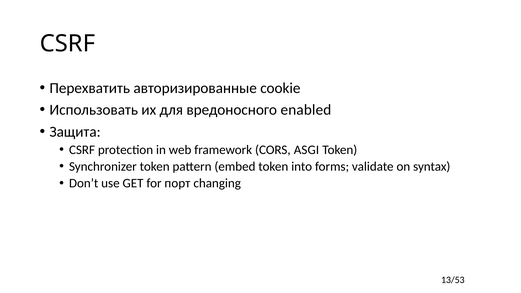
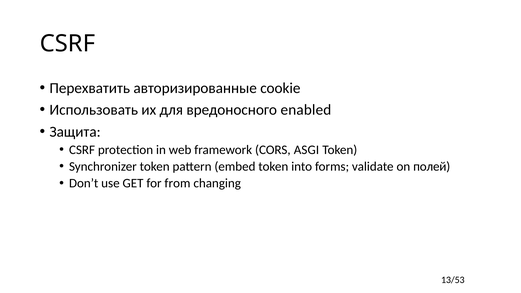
syntax: syntax -> полей
порт: порт -> from
